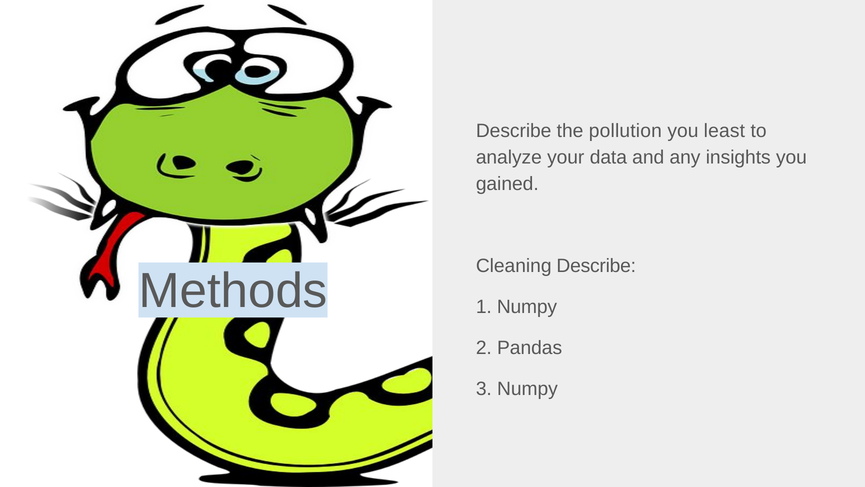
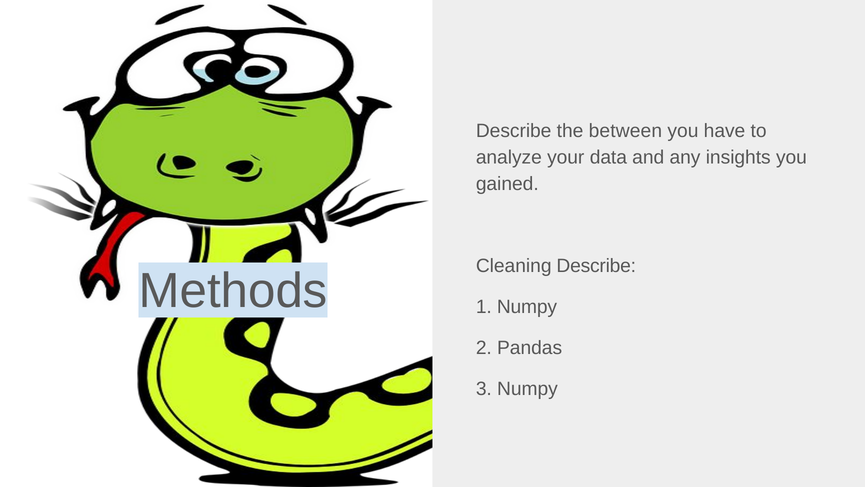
pollution: pollution -> between
least: least -> have
